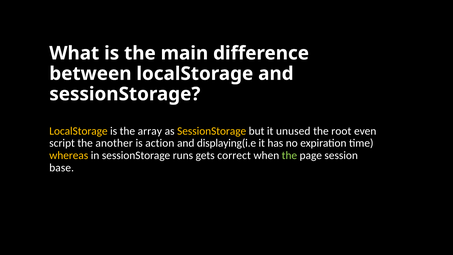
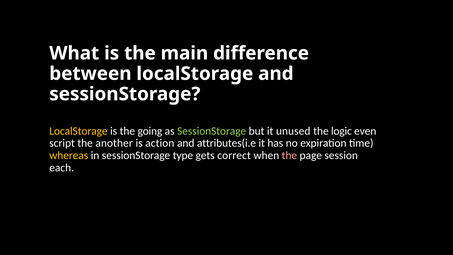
array: array -> going
SessionStorage at (212, 131) colour: yellow -> light green
root: root -> logic
displaying(i.e: displaying(i.e -> attributes(i.e
runs: runs -> type
the at (289, 155) colour: light green -> pink
base: base -> each
